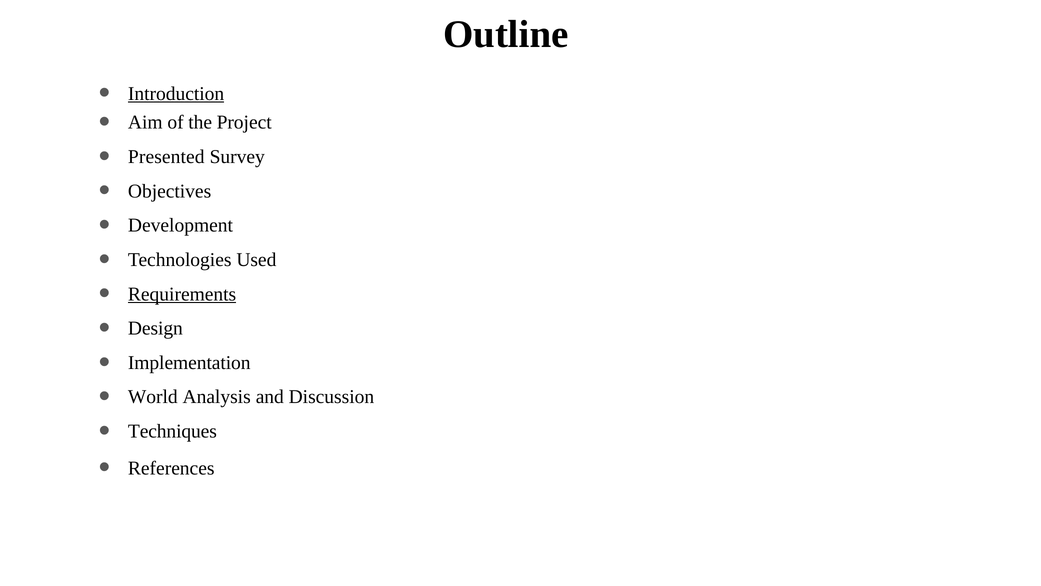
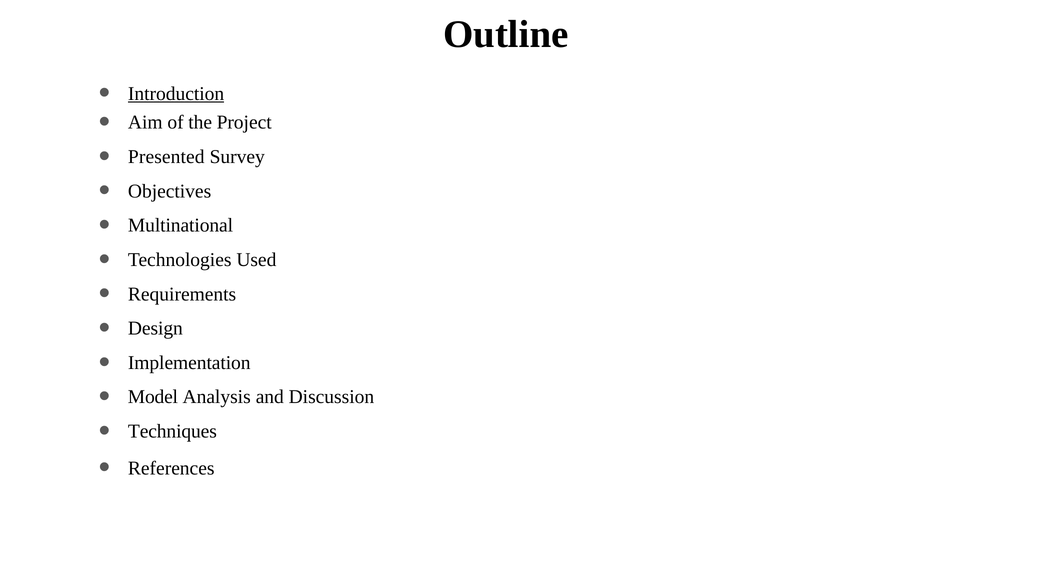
Development: Development -> Multinational
Requirements underline: present -> none
World: World -> Model
